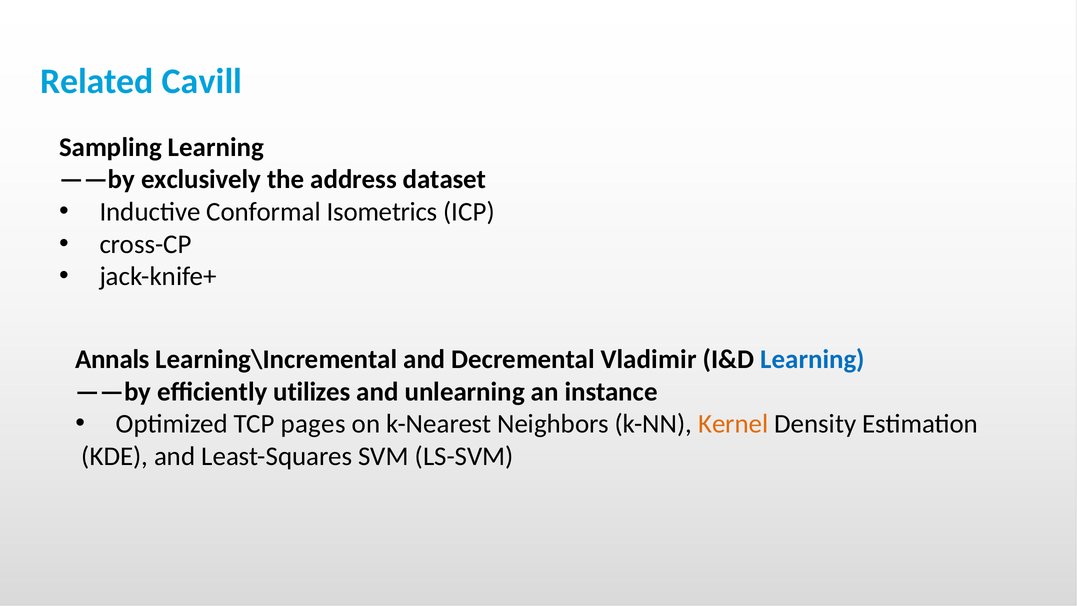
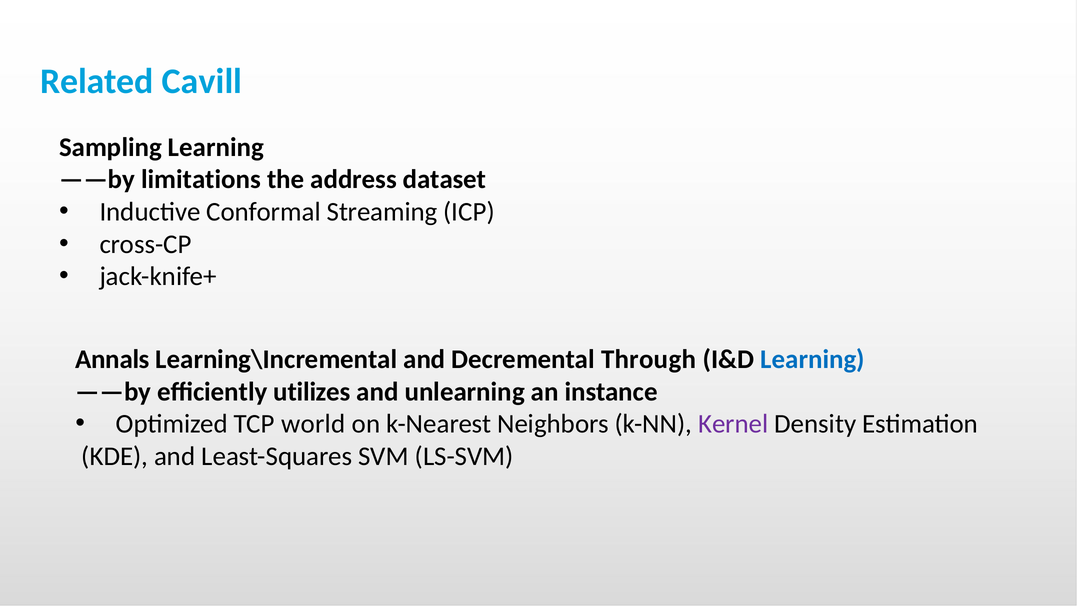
exclusively: exclusively -> limitations
Isometrics: Isometrics -> Streaming
Vladimir: Vladimir -> Through
pages: pages -> world
Kernel colour: orange -> purple
